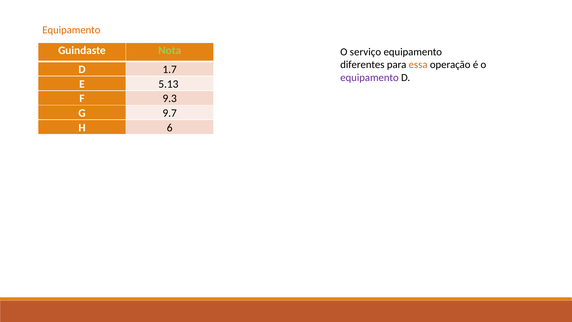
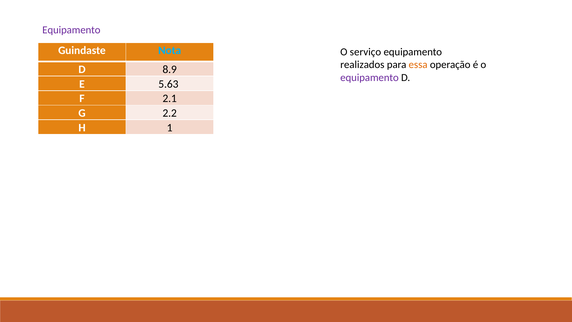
Equipamento at (71, 30) colour: orange -> purple
Nota colour: light green -> light blue
diferentes: diferentes -> realizados
1.7: 1.7 -> 8.9
5.13: 5.13 -> 5.63
9.3: 9.3 -> 2.1
9.7: 9.7 -> 2.2
6: 6 -> 1
